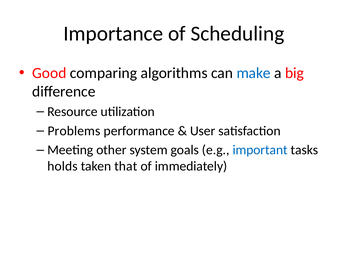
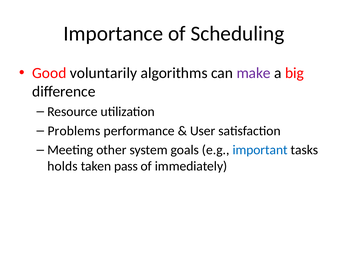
comparing: comparing -> voluntarily
make colour: blue -> purple
that: that -> pass
